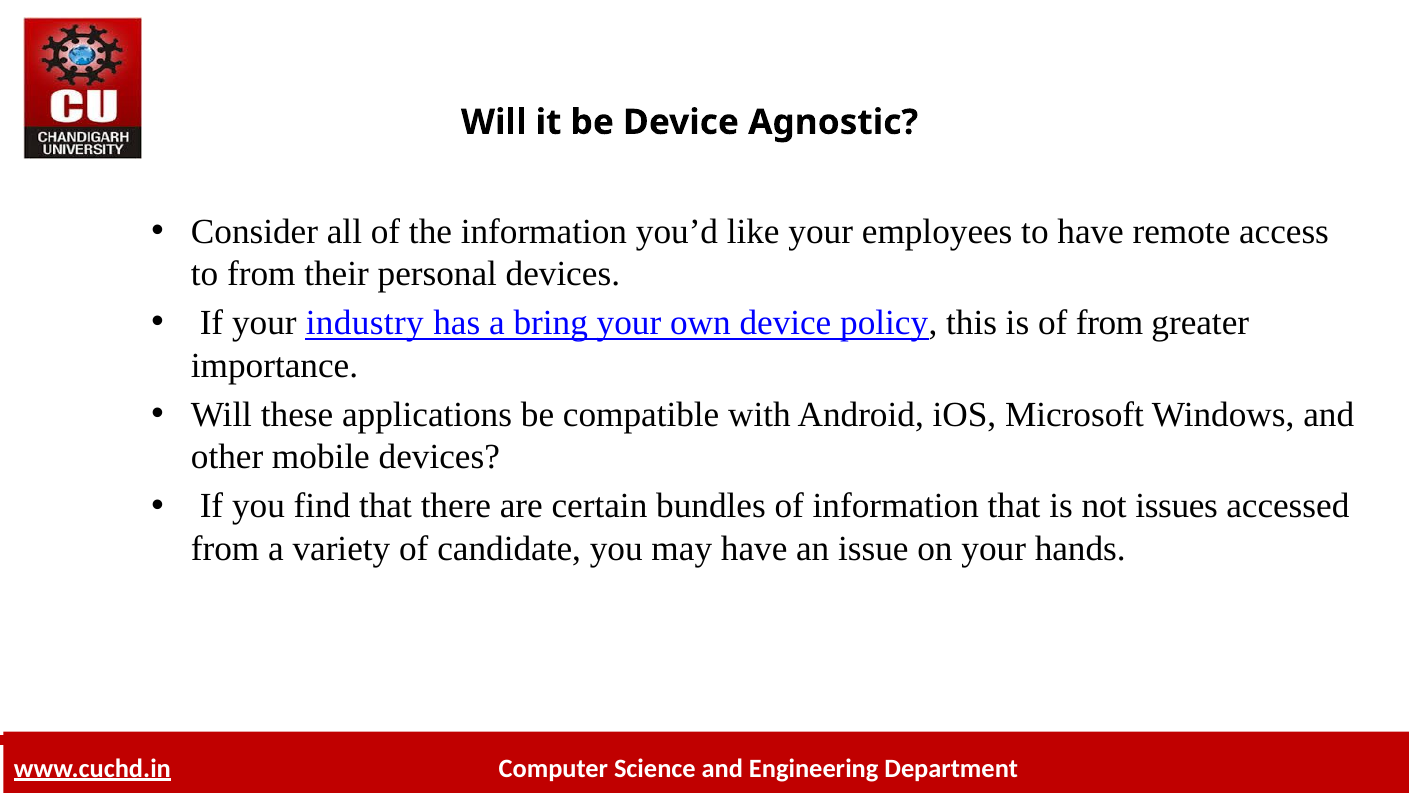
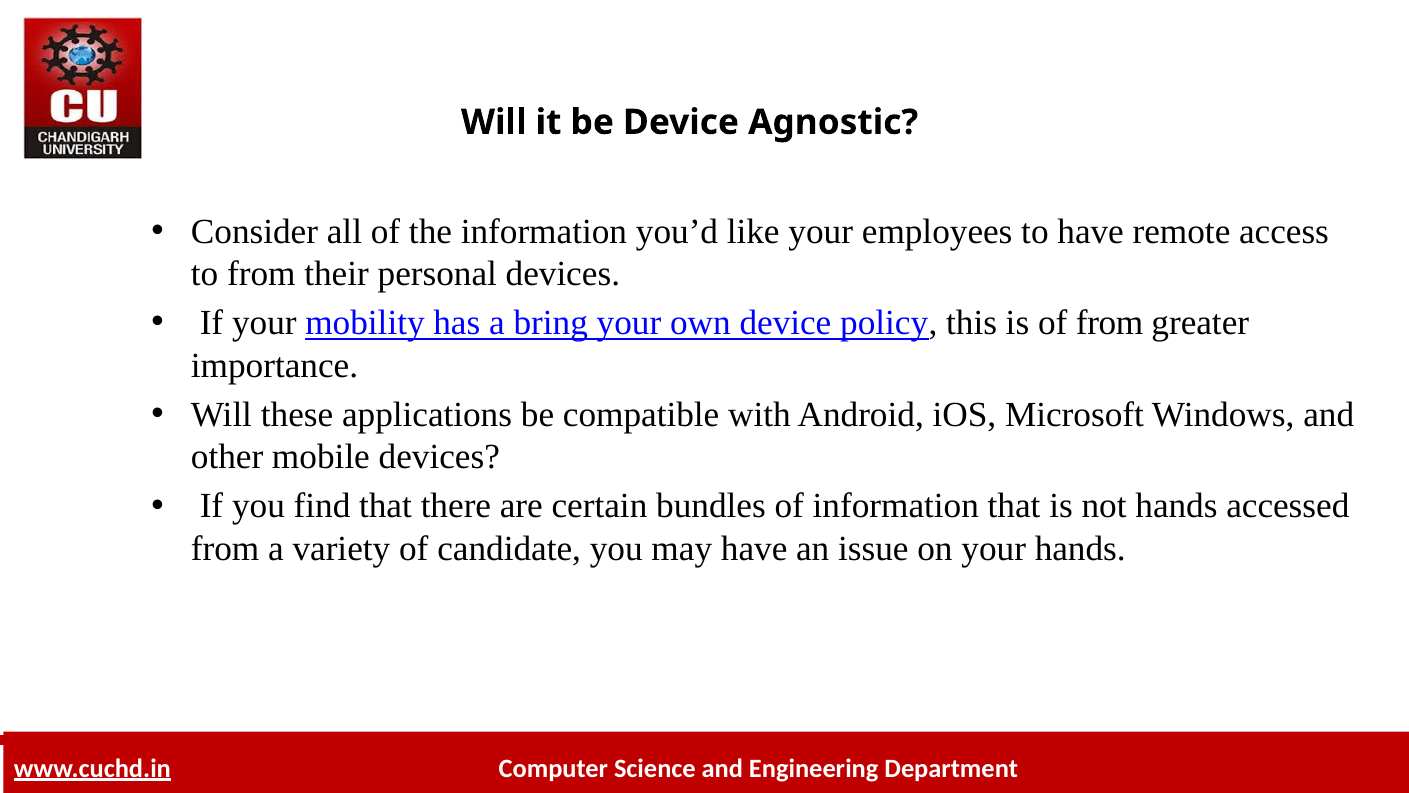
industry: industry -> mobility
not issues: issues -> hands
